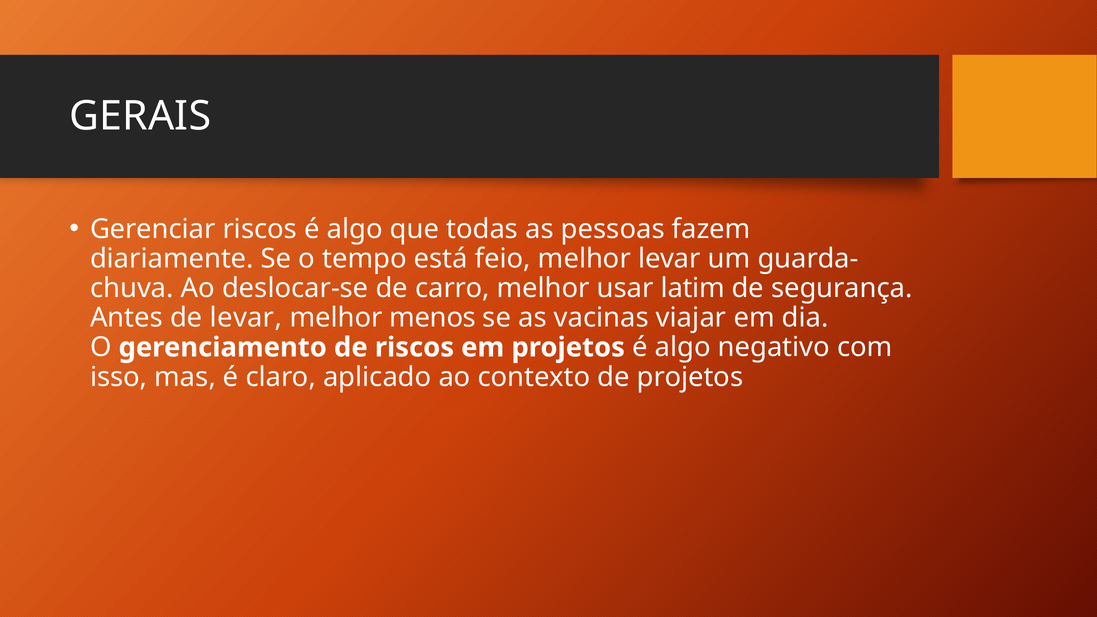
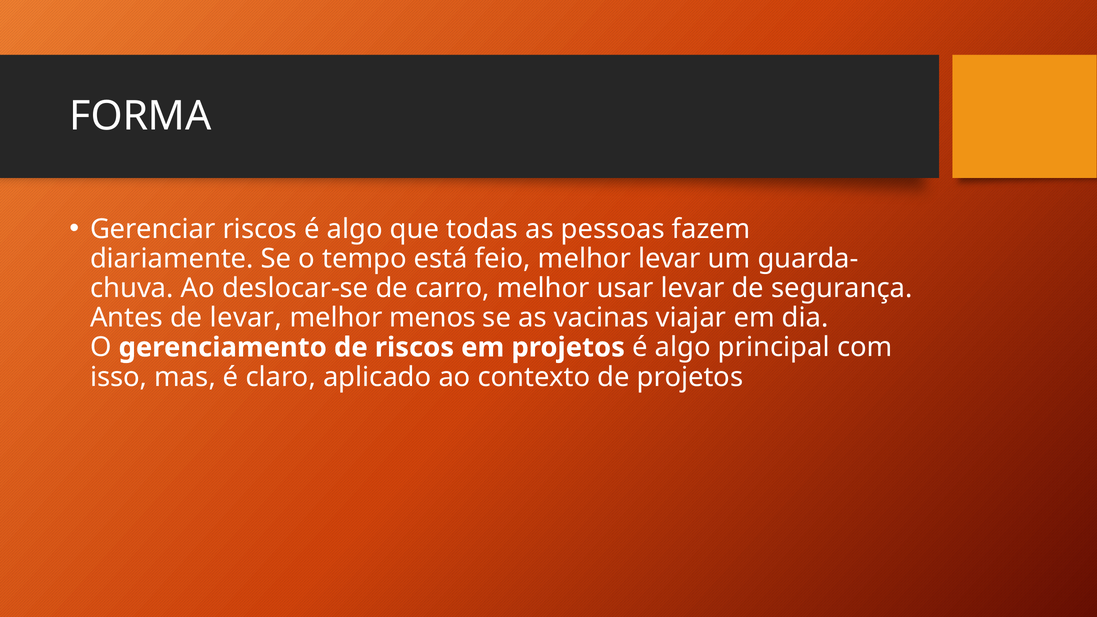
GERAIS: GERAIS -> FORMA
usar latim: latim -> levar
negativo: negativo -> principal
